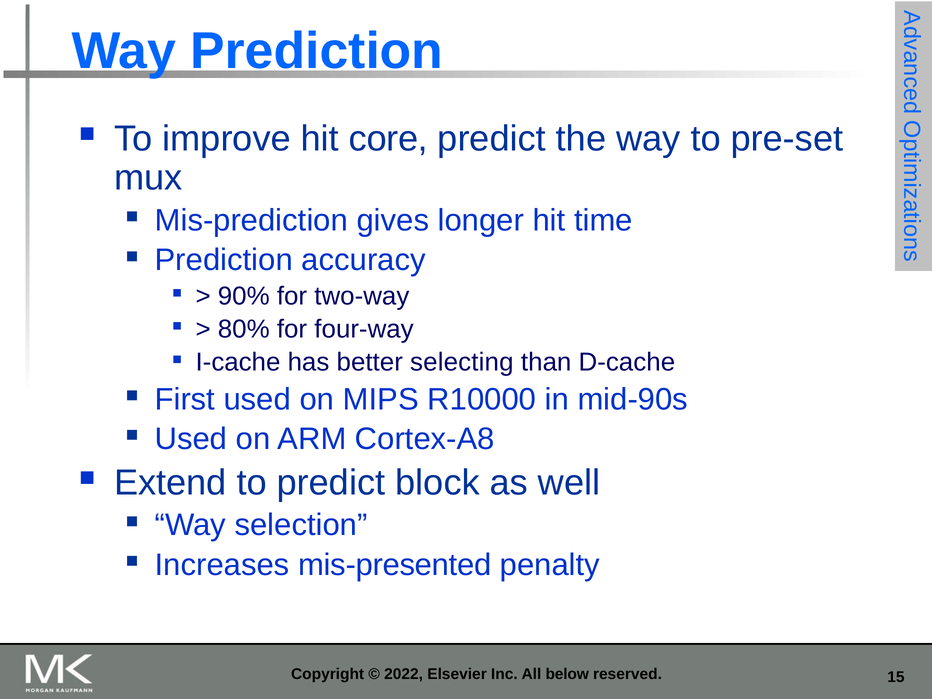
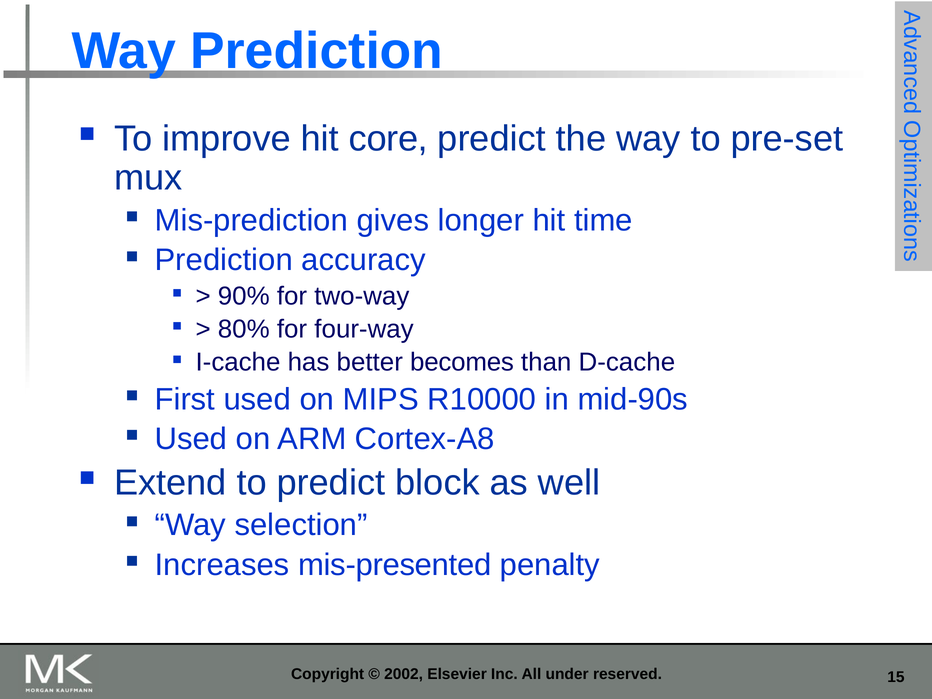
selecting: selecting -> becomes
2022: 2022 -> 2002
below: below -> under
